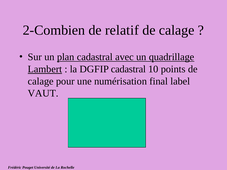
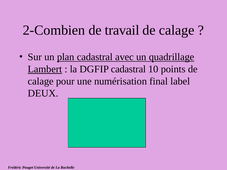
relatif: relatif -> travail
VAUT: VAUT -> DEUX
